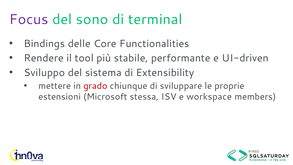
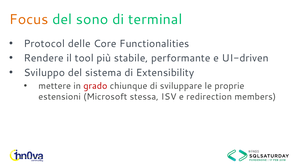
Focus colour: purple -> orange
Bindings: Bindings -> Protocol
workspace: workspace -> redirection
